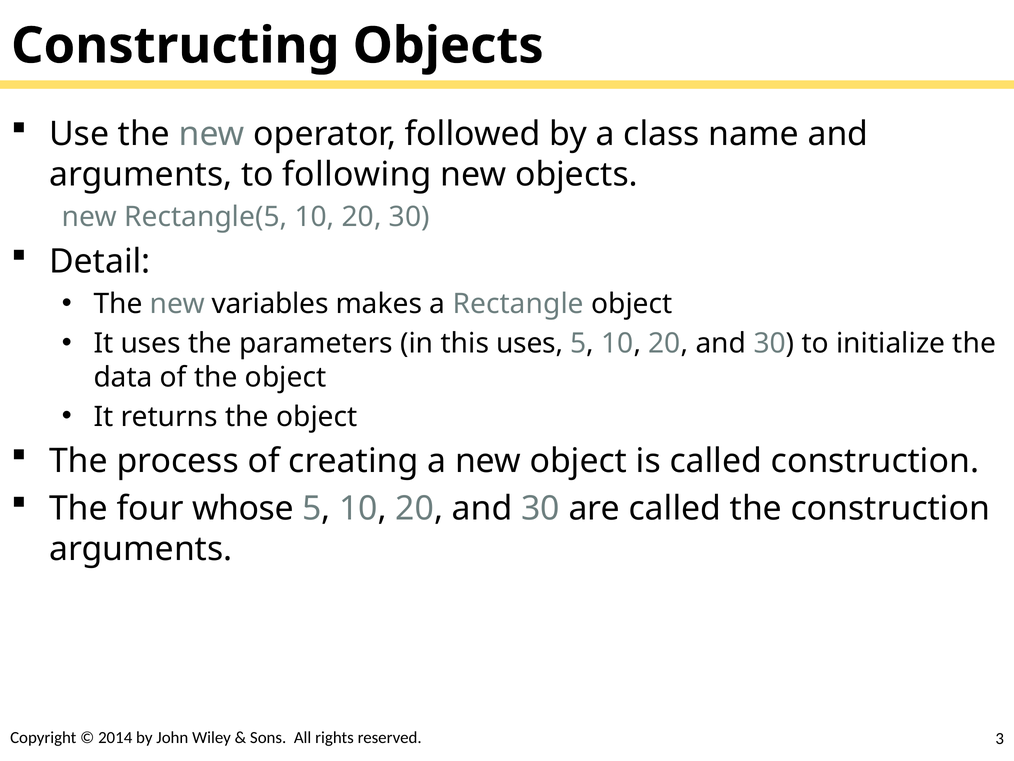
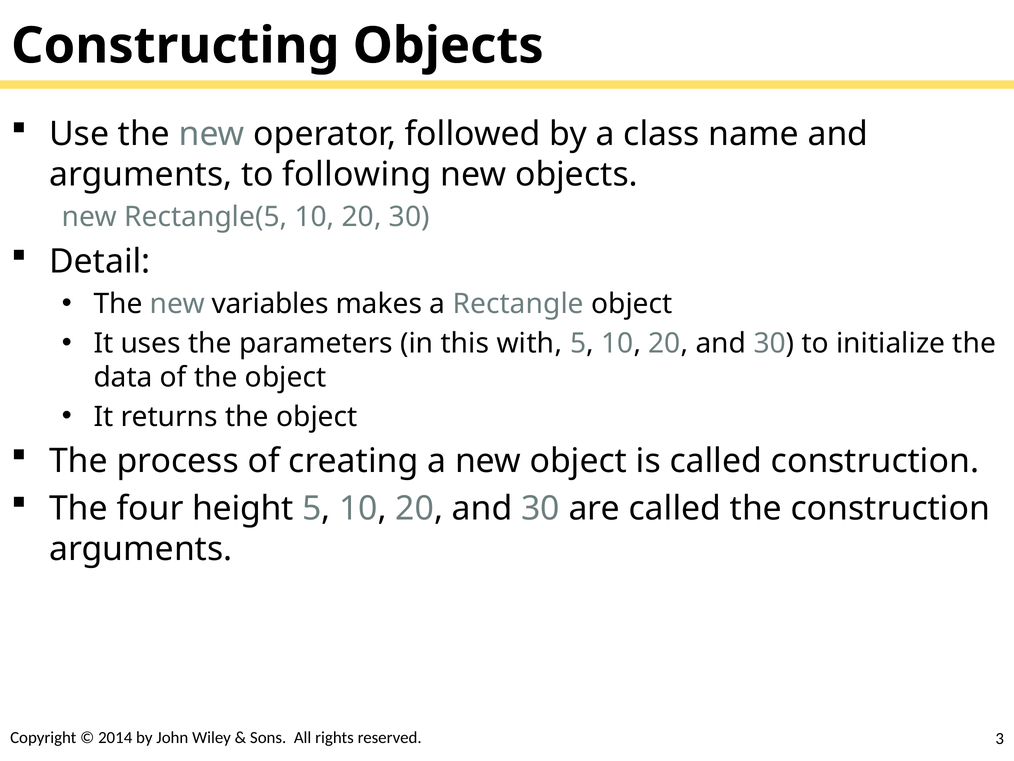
this uses: uses -> with
whose: whose -> height
